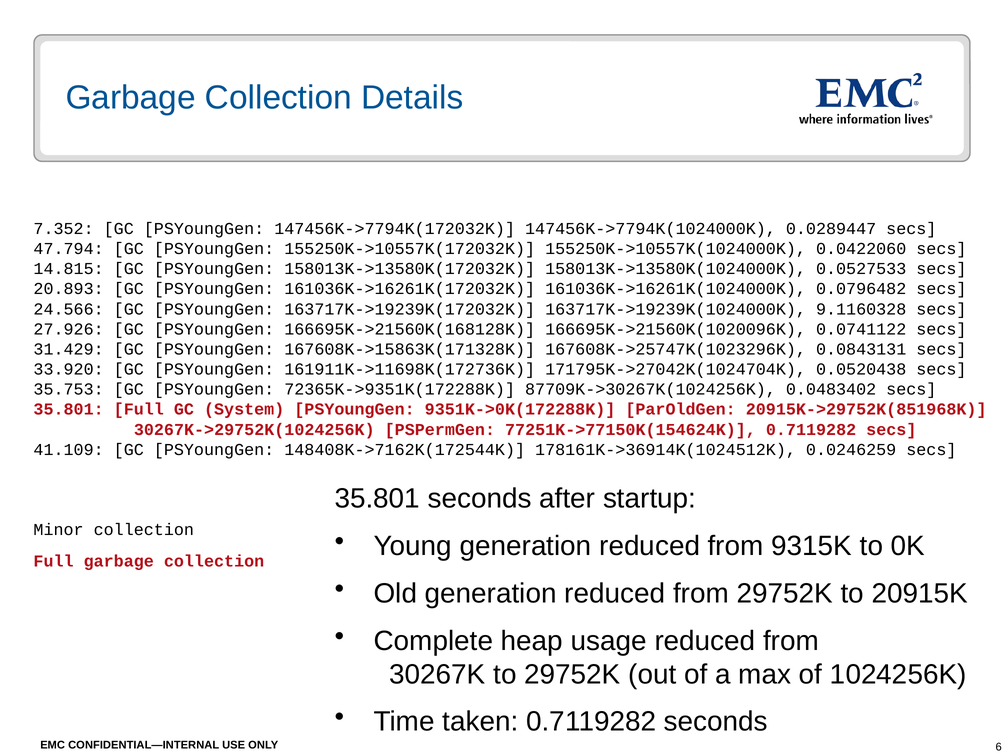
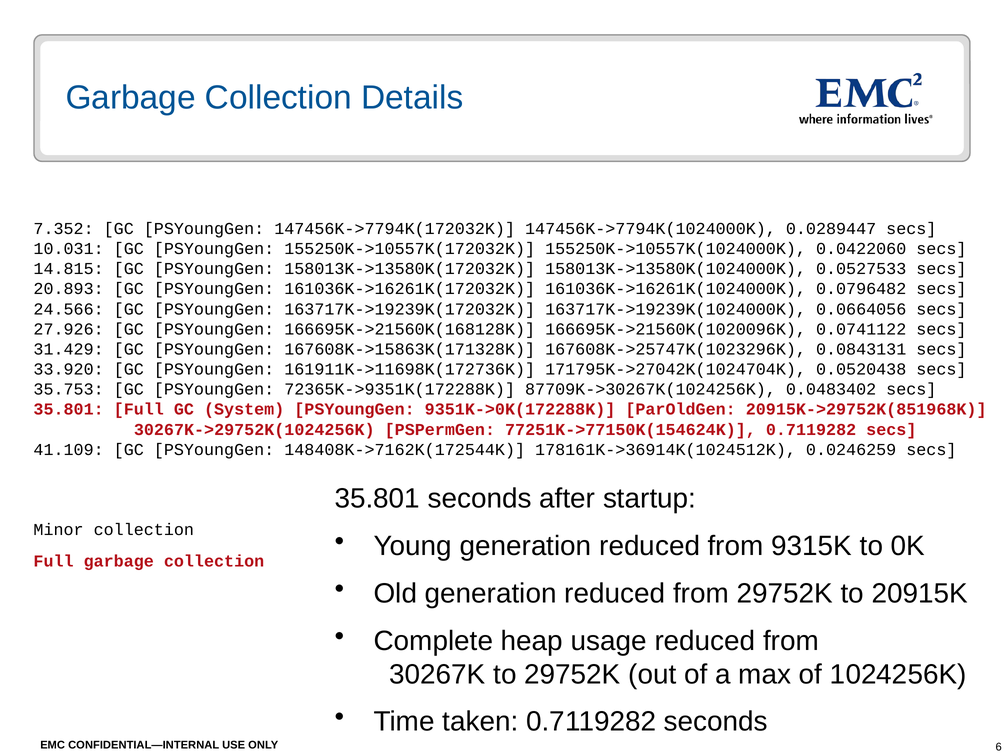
47.794: 47.794 -> 10.031
9.1160328: 9.1160328 -> 0.0664056
